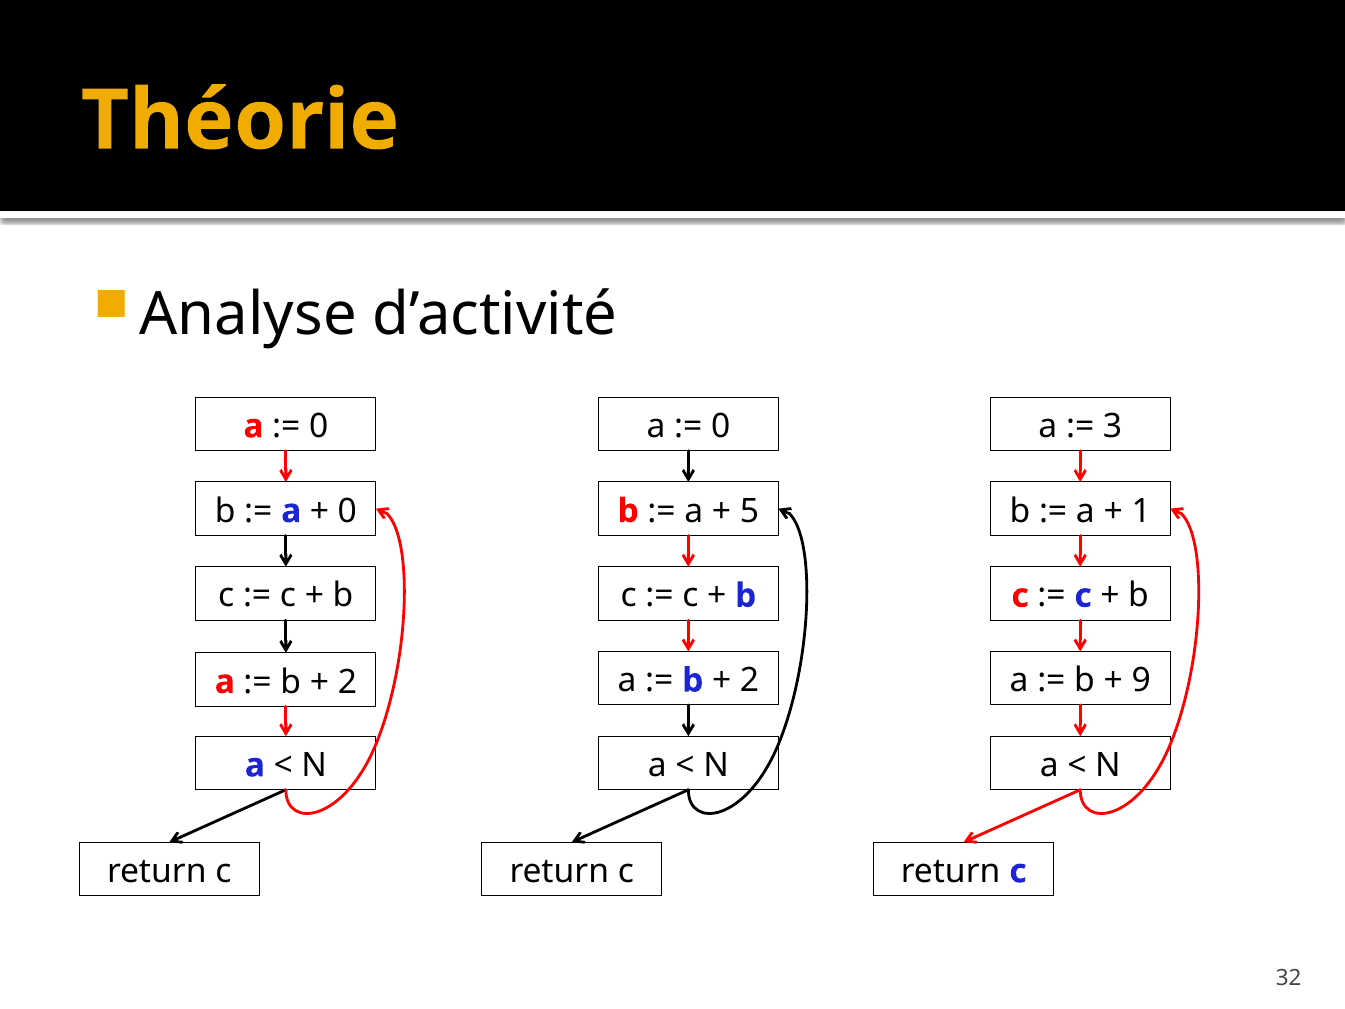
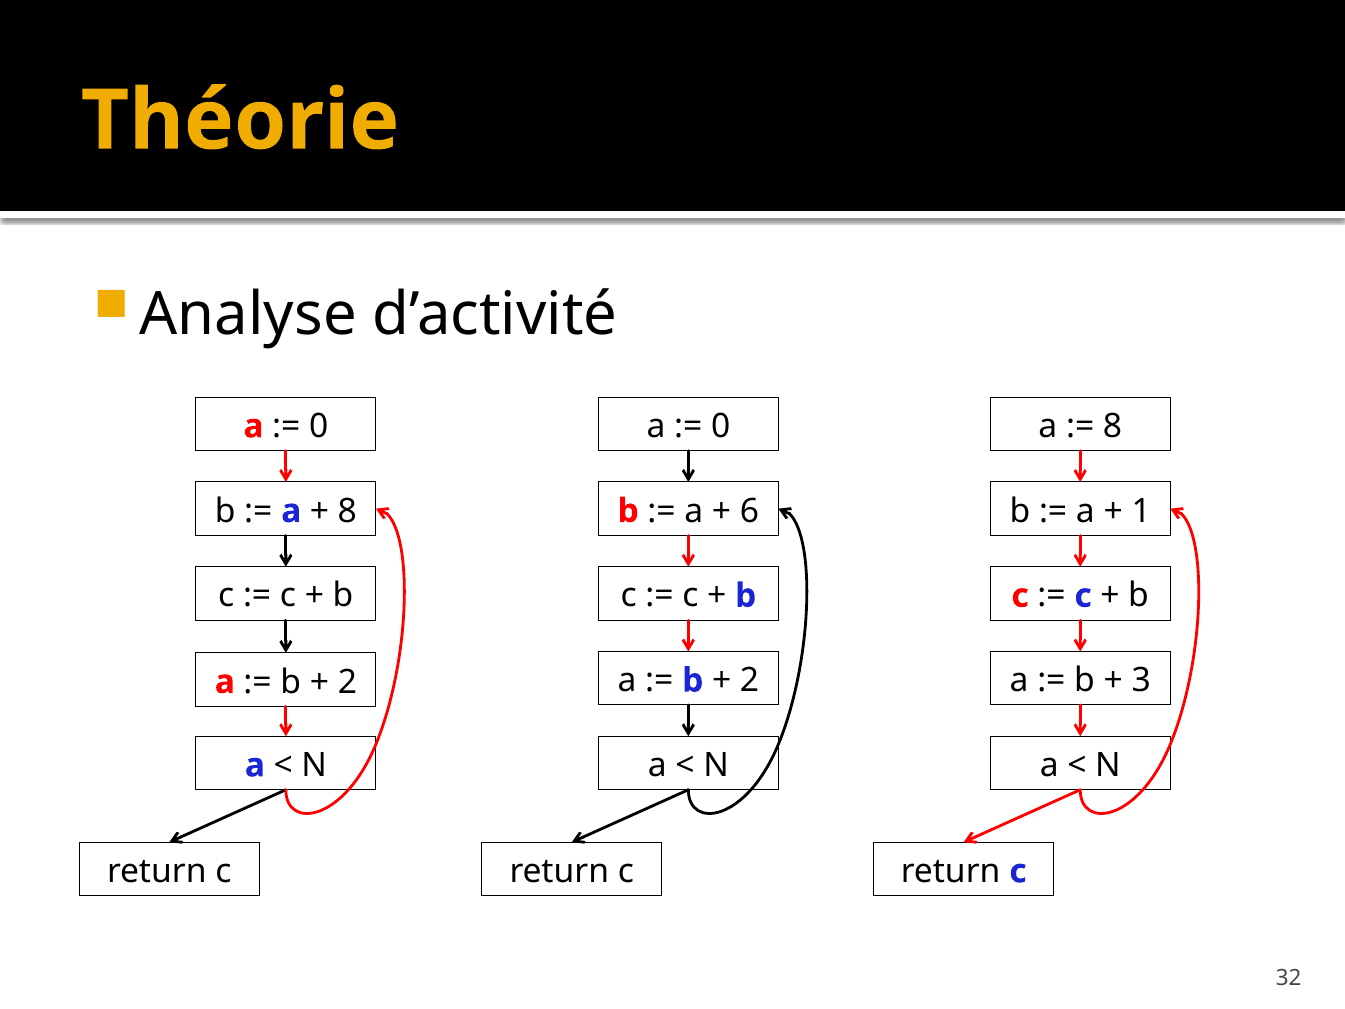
3 at (1113, 426): 3 -> 8
0 at (347, 511): 0 -> 8
5: 5 -> 6
9: 9 -> 3
